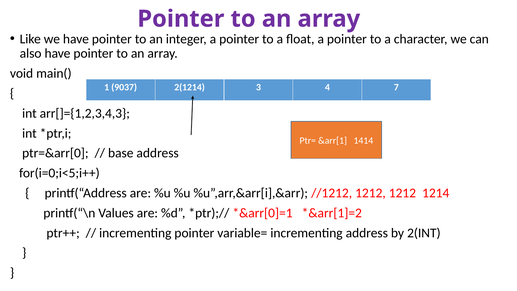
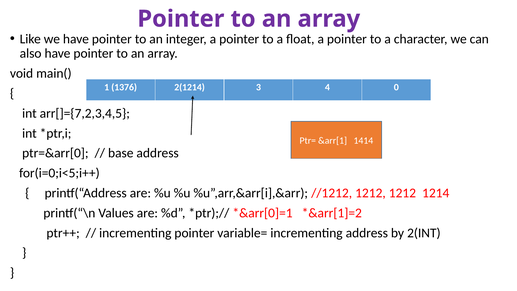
9037: 9037 -> 1376
7: 7 -> 0
arr[]={1,2,3,4,3: arr[]={1,2,3,4,3 -> arr[]={7,2,3,4,5
